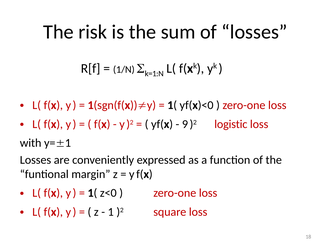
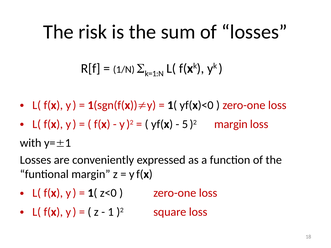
9: 9 -> 5
)2 logistic: logistic -> margin
